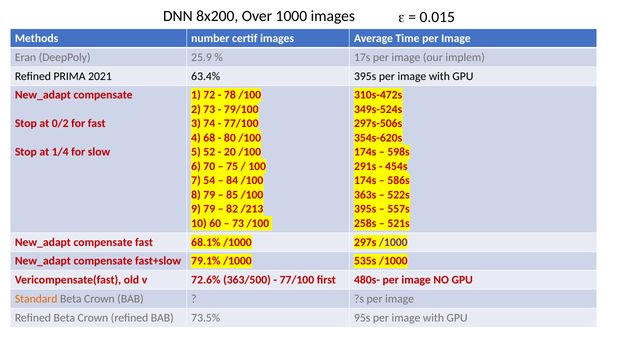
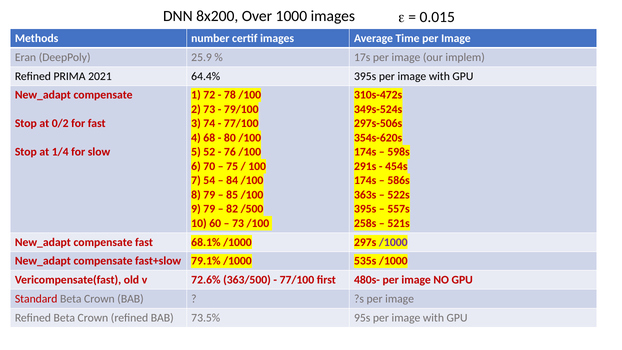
63.4%: 63.4% -> 64.4%
20: 20 -> 76
/213: /213 -> /500
Standard colour: orange -> red
